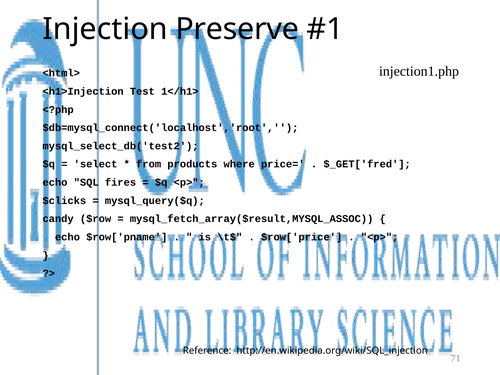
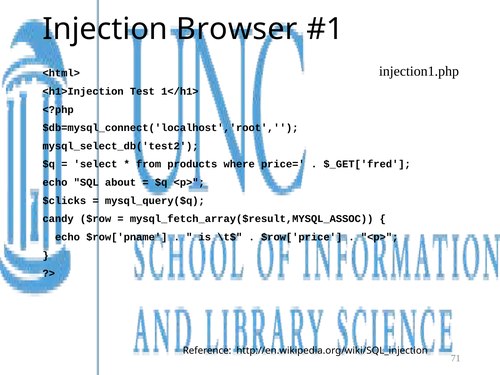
Preserve: Preserve -> Browser
fires: fires -> about
